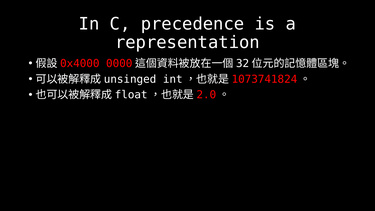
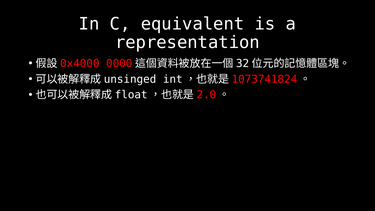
precedence: precedence -> equivalent
